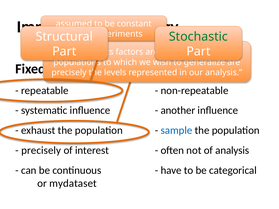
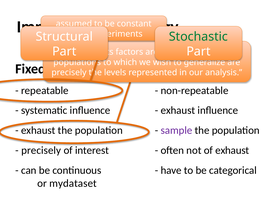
another at (178, 111): another -> exhaust
sample colour: blue -> purple
of analysis: analysis -> exhaust
